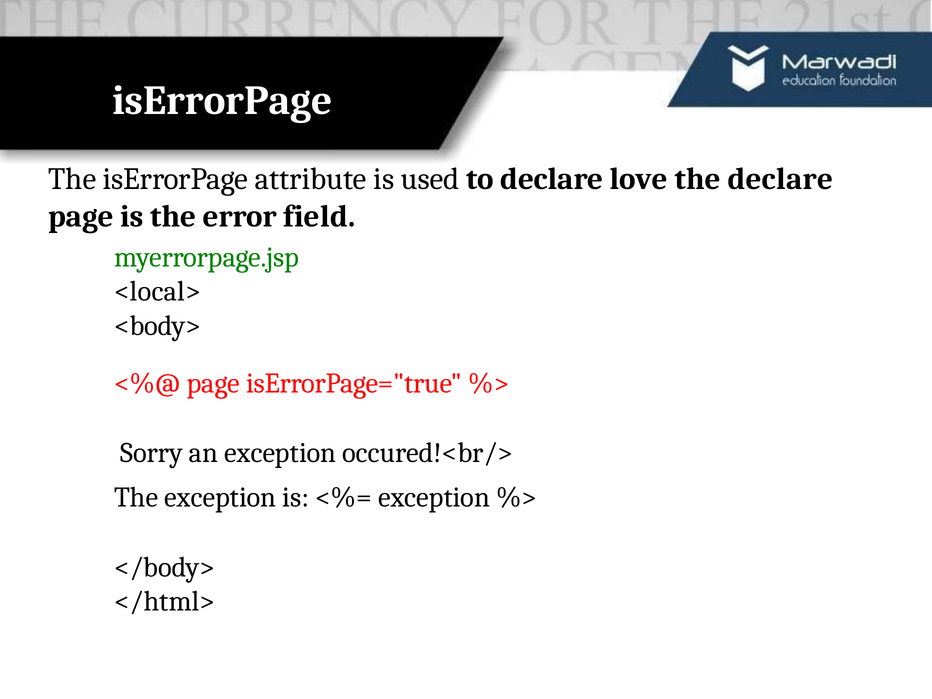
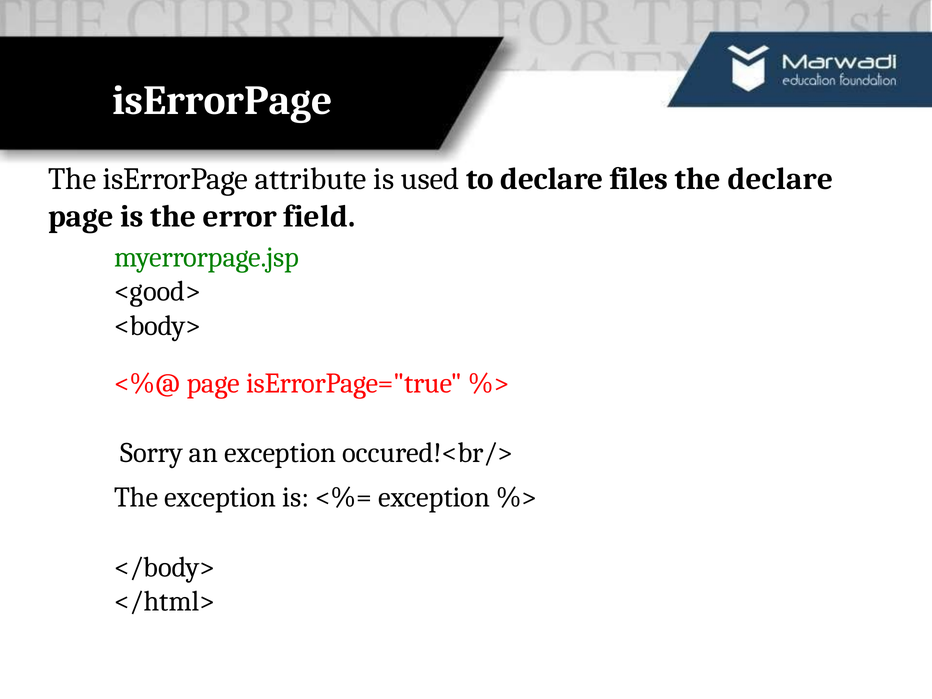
love: love -> files
<local>: <local> -> <good>
